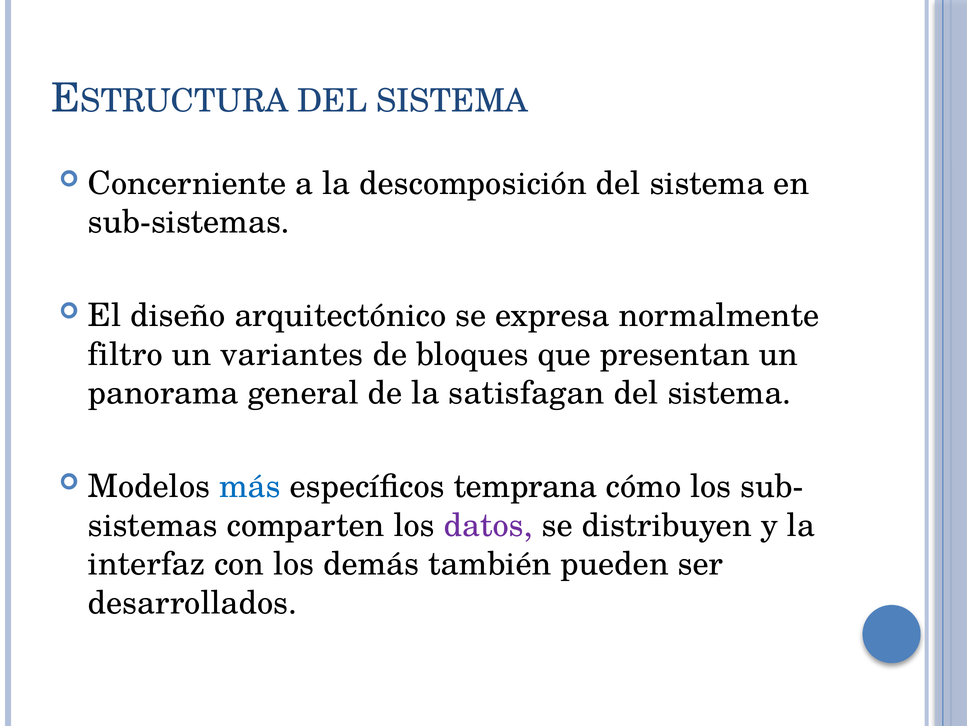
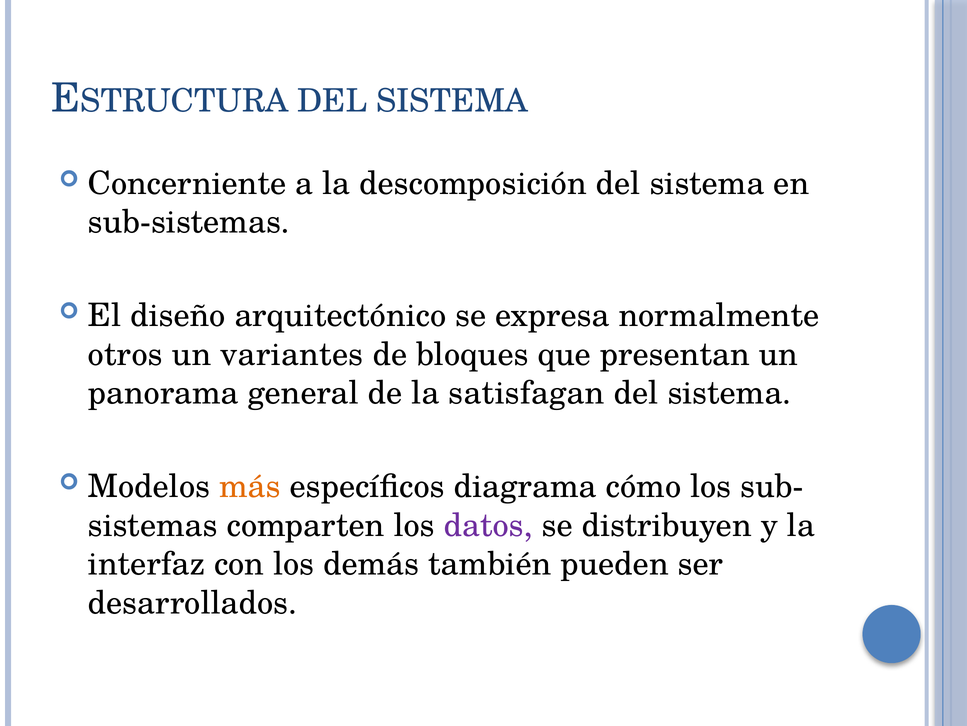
filtro: filtro -> otros
más colour: blue -> orange
temprana: temprana -> diagrama
